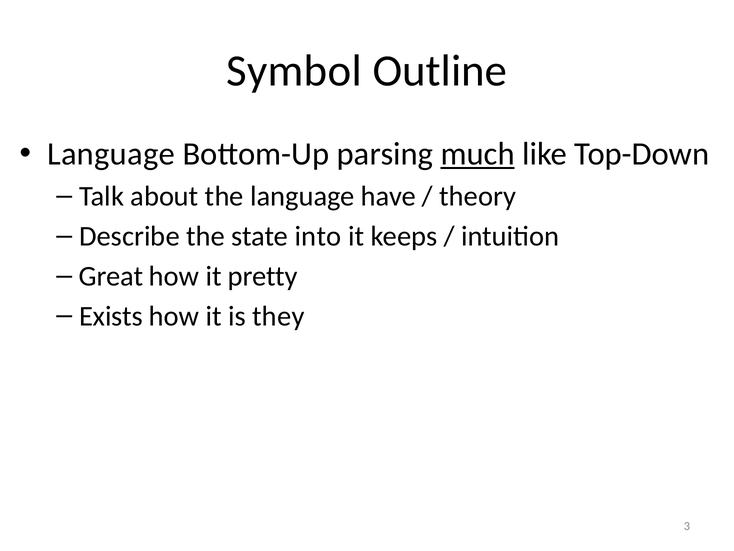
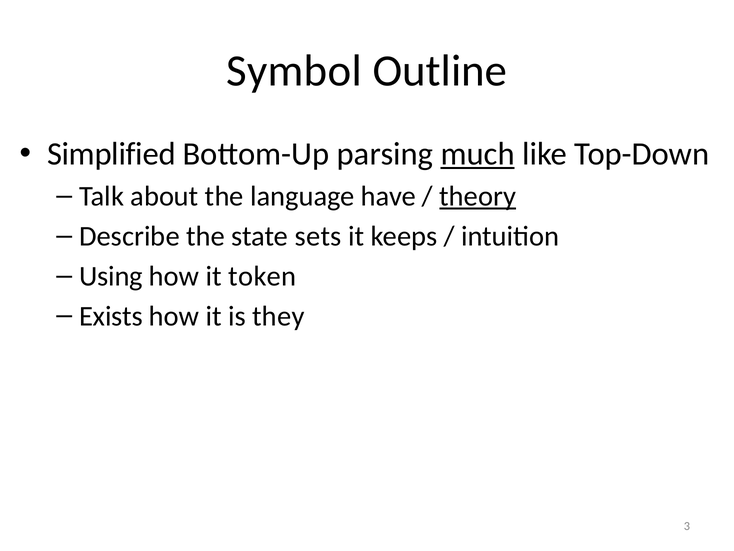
Language at (111, 154): Language -> Simplified
theory underline: none -> present
into: into -> sets
Great: Great -> Using
pretty: pretty -> token
